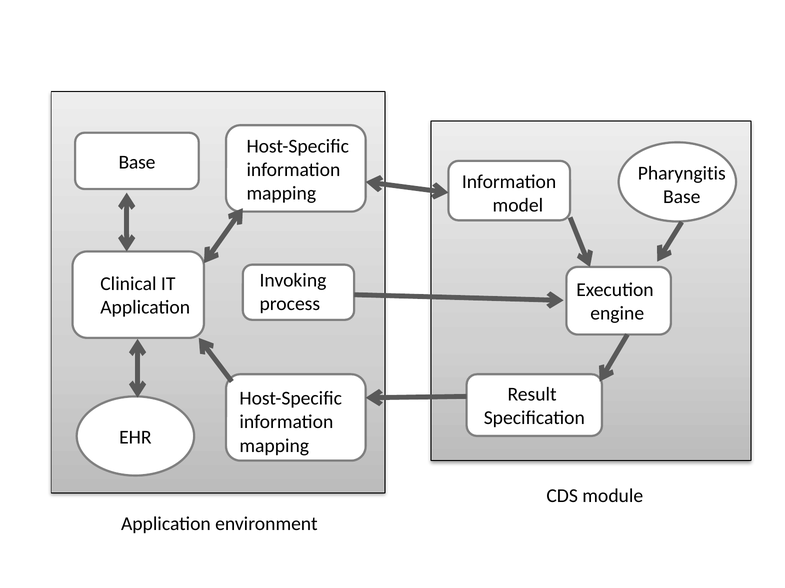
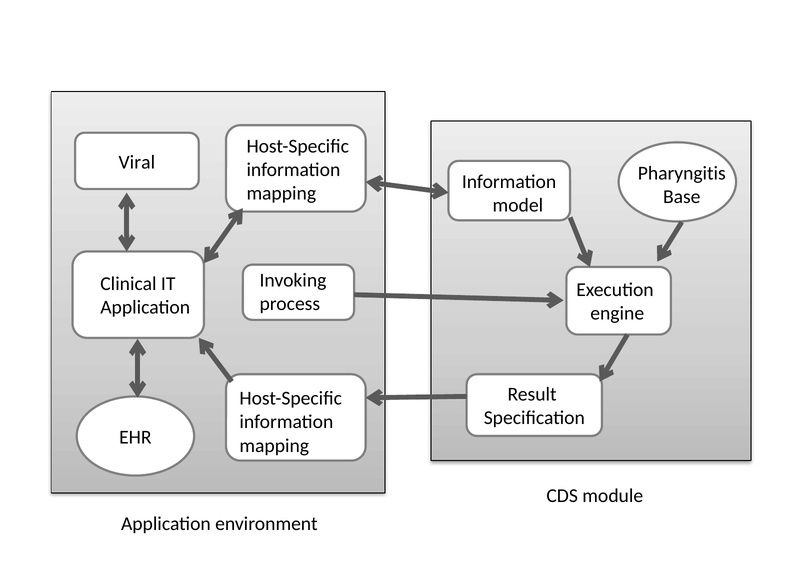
Base at (137, 162): Base -> Viral
